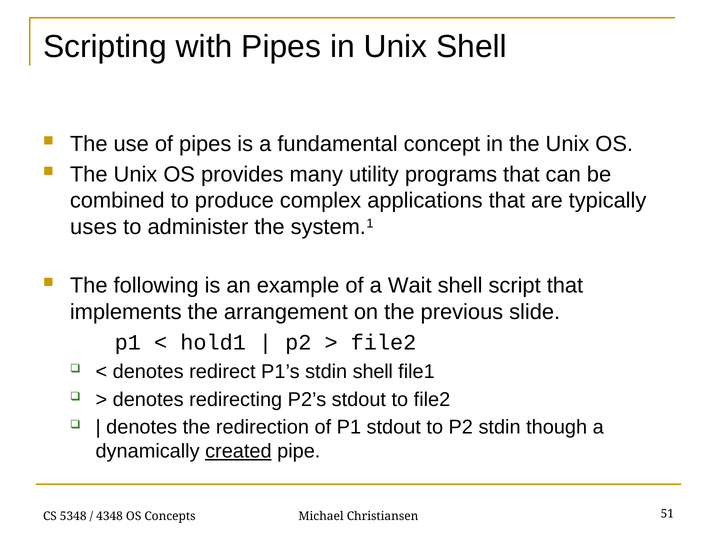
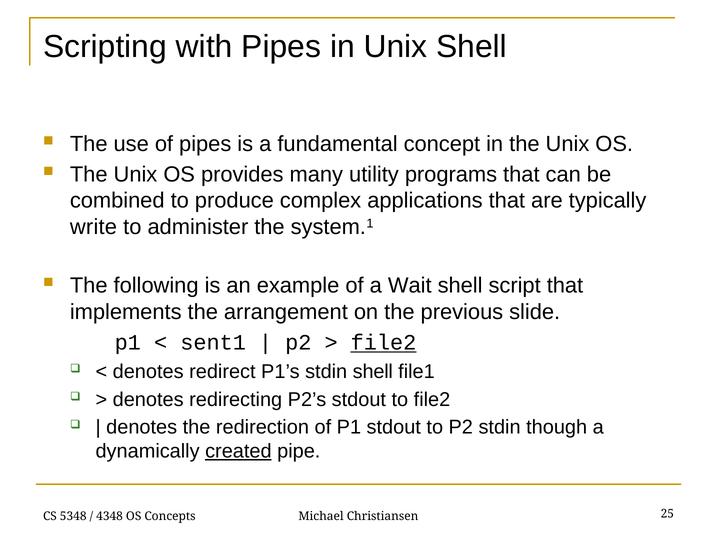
uses: uses -> write
hold1: hold1 -> sent1
file2 at (384, 342) underline: none -> present
51: 51 -> 25
